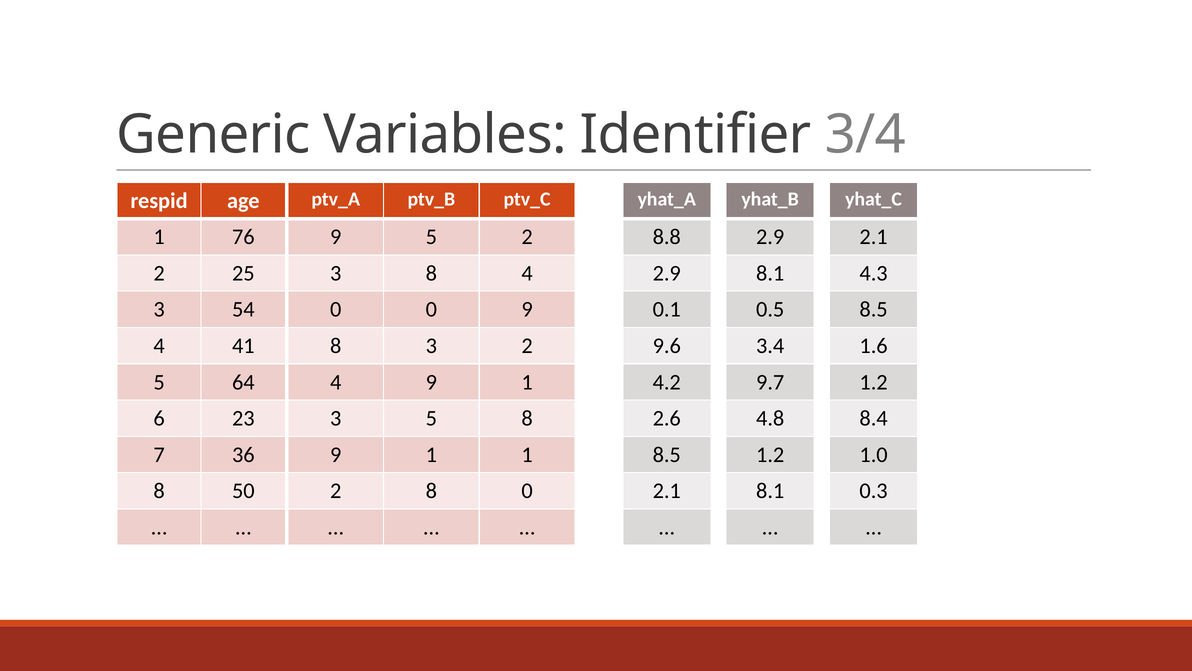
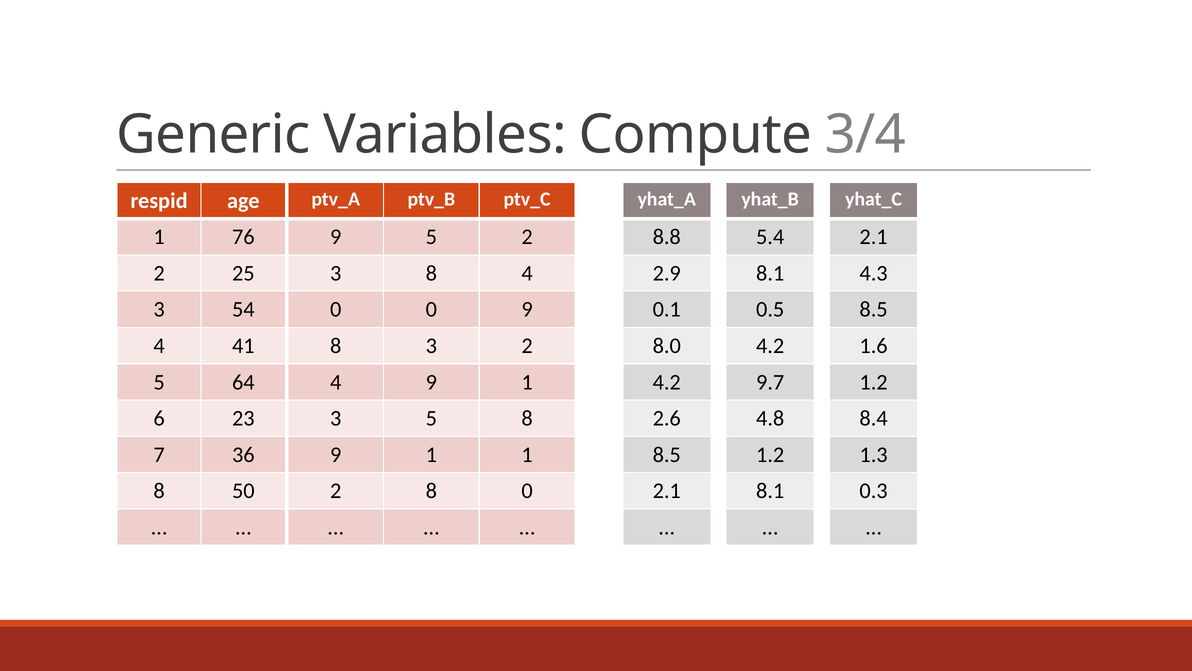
Identifier: Identifier -> Compute
2.9 at (770, 237): 2.9 -> 5.4
9.6: 9.6 -> 8.0
3.4 at (770, 346): 3.4 -> 4.2
1.0: 1.0 -> 1.3
